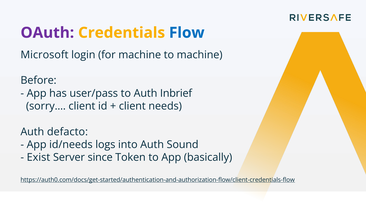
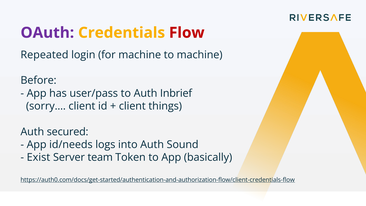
Flow colour: blue -> red
Microsoft: Microsoft -> Repeated
needs: needs -> things
defacto: defacto -> secured
since: since -> team
